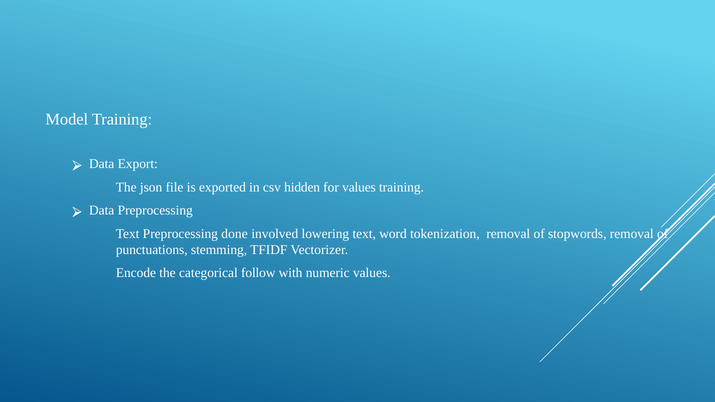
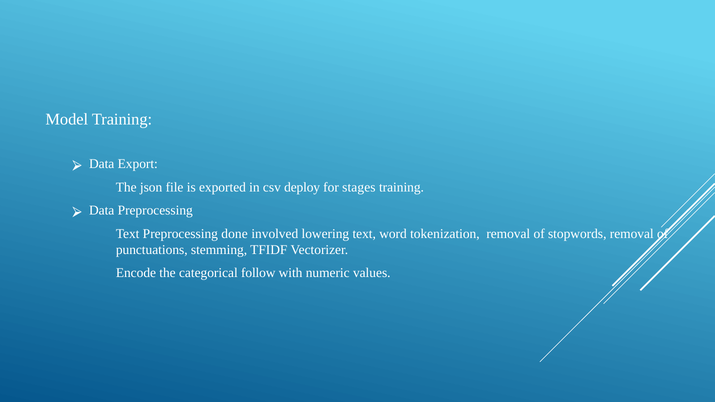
hidden: hidden -> deploy
for values: values -> stages
